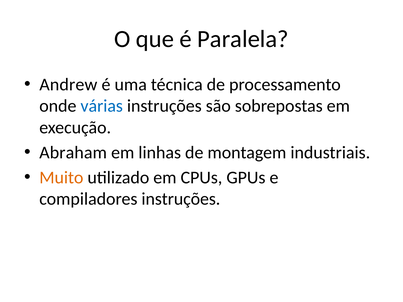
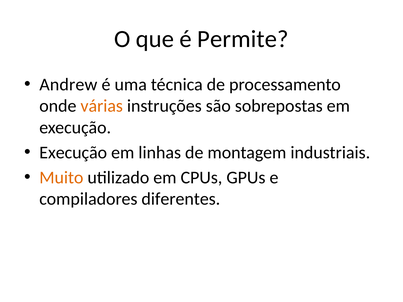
Paralela: Paralela -> Permite
várias colour: blue -> orange
Abraham at (73, 153): Abraham -> Execução
compiladores instruções: instruções -> diferentes
